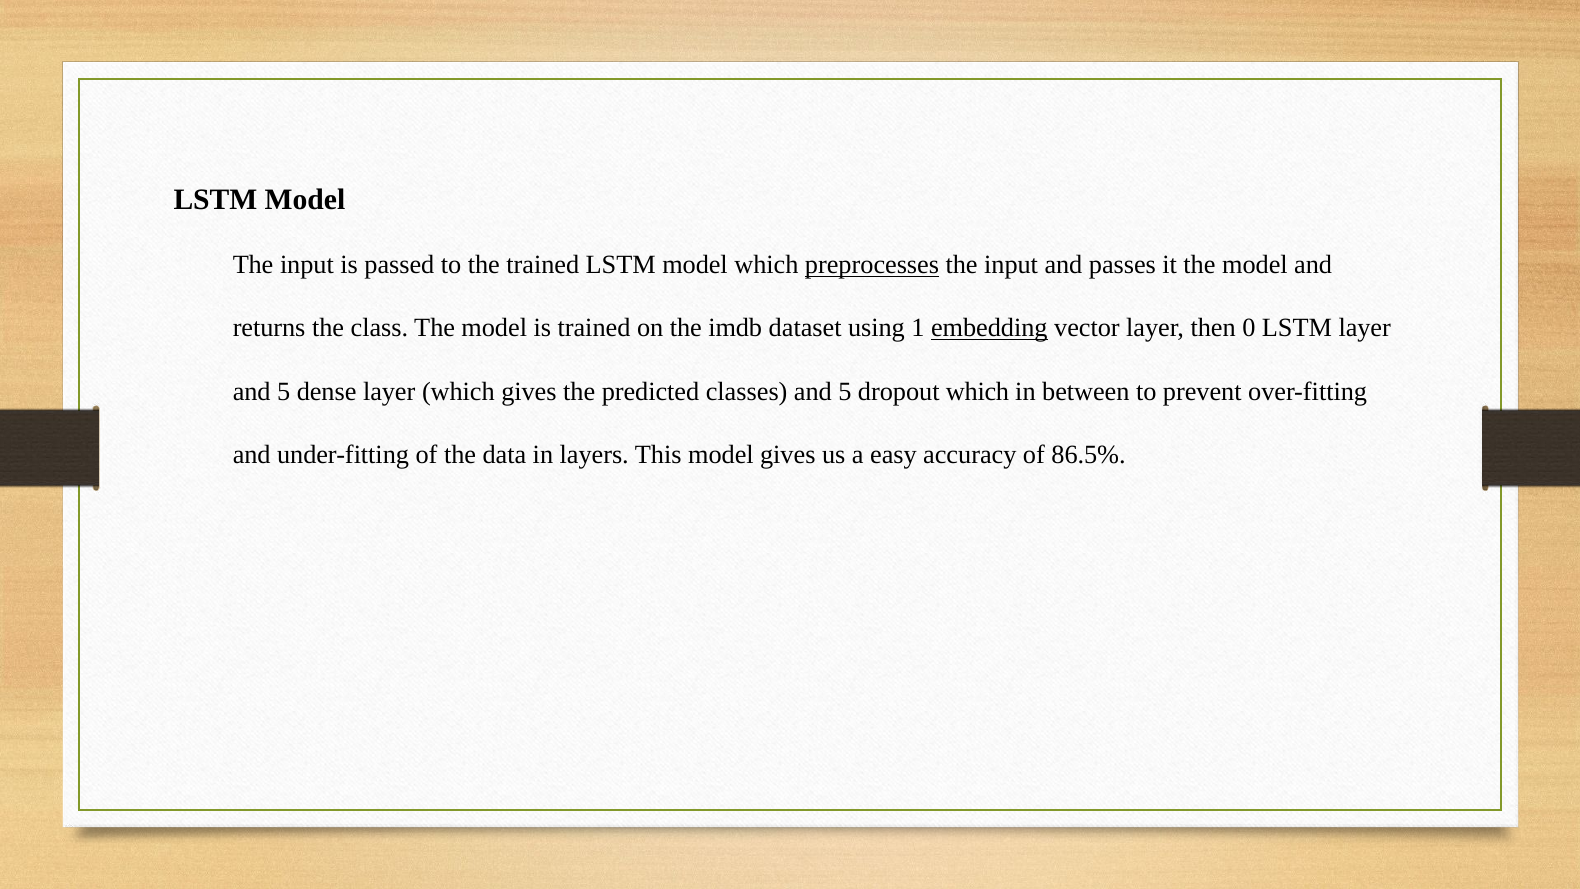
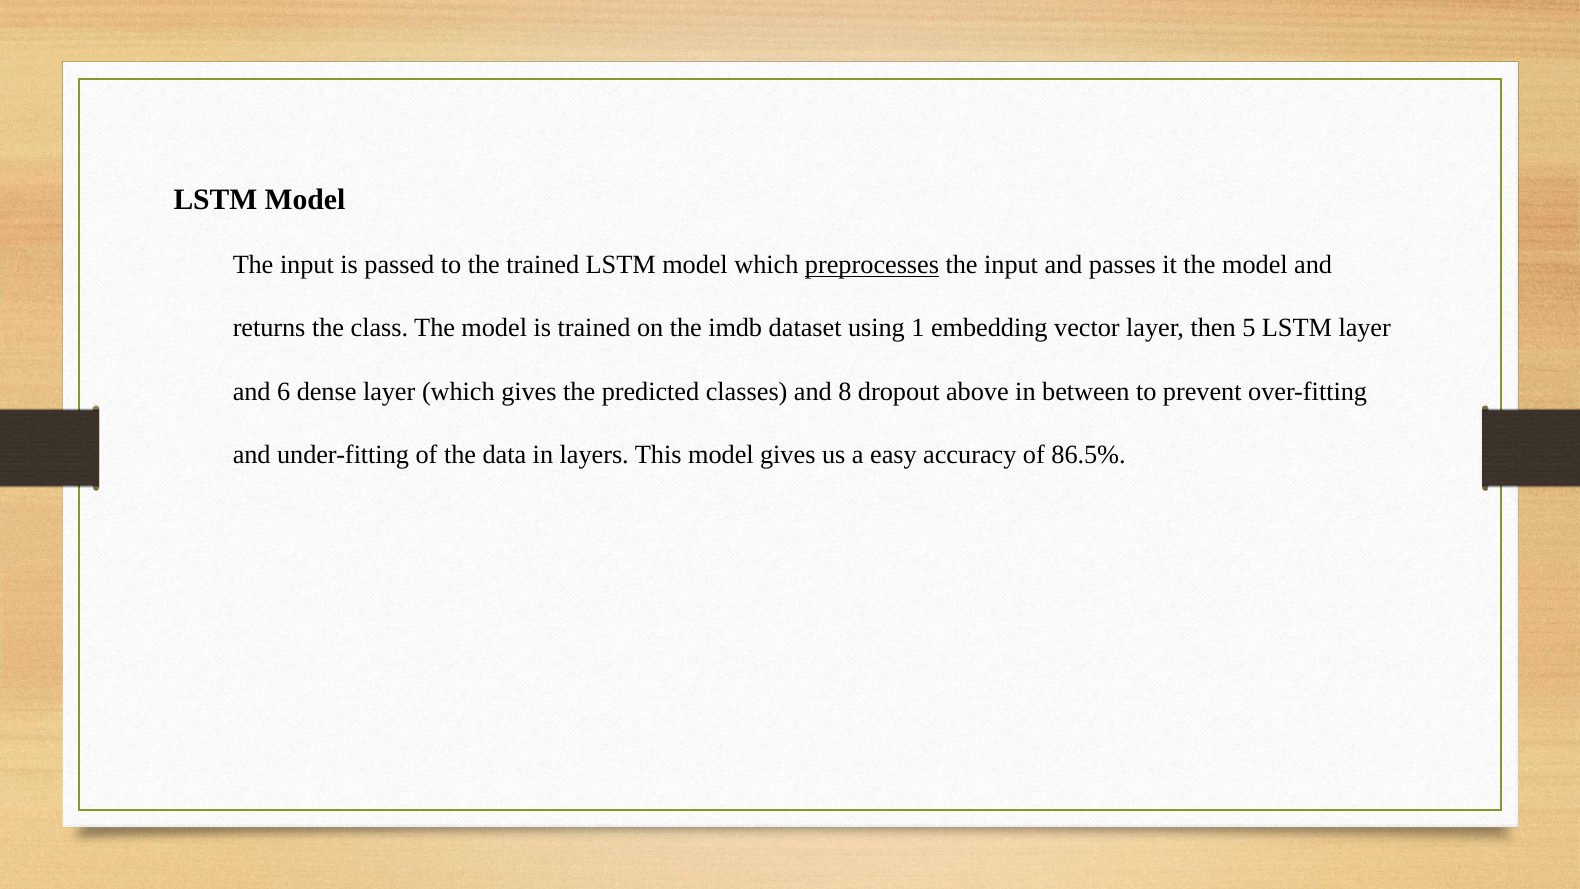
embedding underline: present -> none
0: 0 -> 5
5 at (284, 391): 5 -> 6
classes and 5: 5 -> 8
dropout which: which -> above
